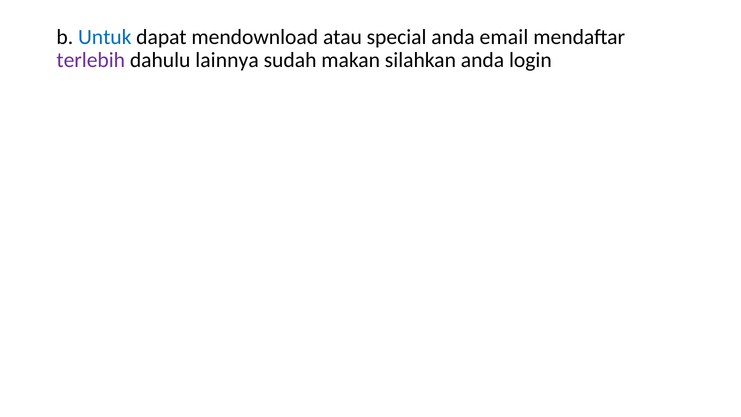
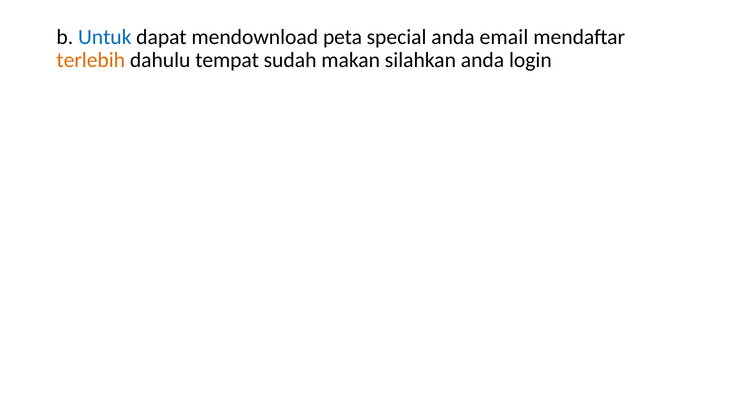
atau: atau -> peta
terlebih colour: purple -> orange
lainnya: lainnya -> tempat
